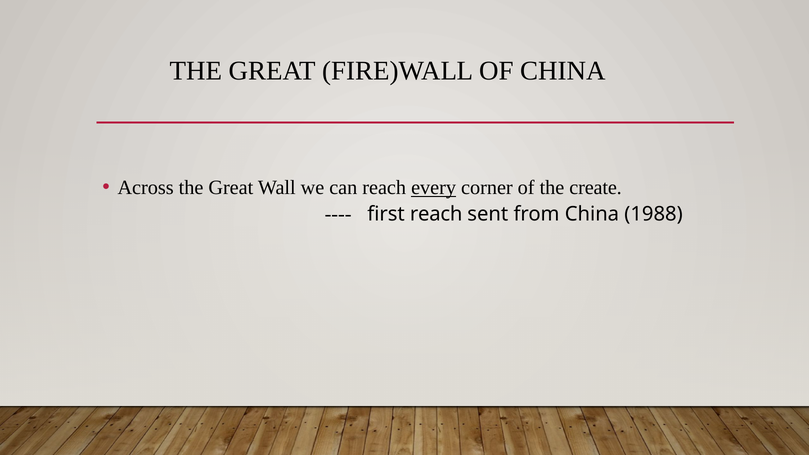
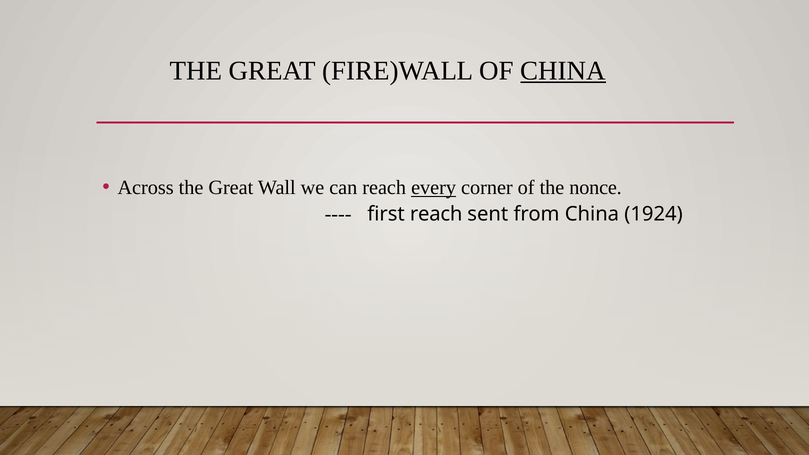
CHINA at (563, 71) underline: none -> present
create: create -> nonce
1988: 1988 -> 1924
